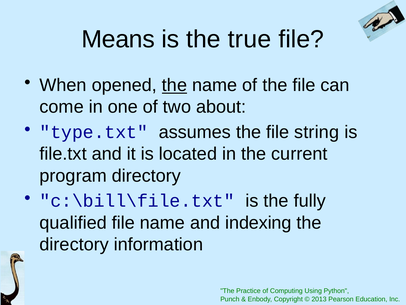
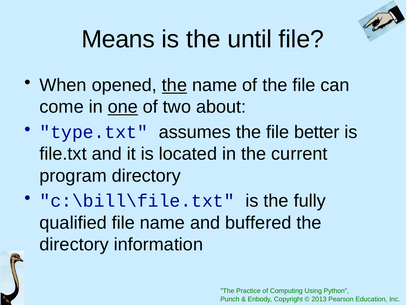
true: true -> until
one underline: none -> present
string: string -> better
indexing: indexing -> buffered
